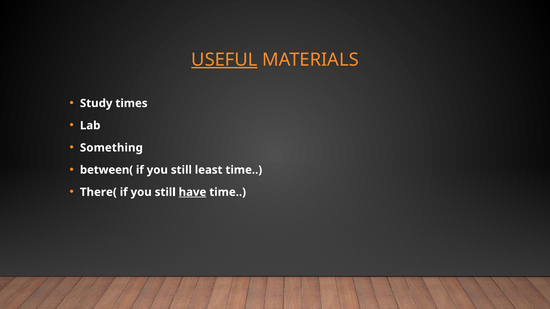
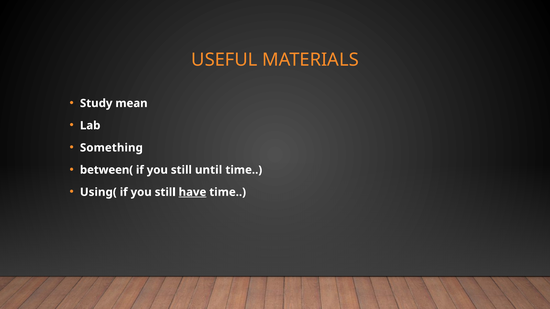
USEFUL underline: present -> none
times: times -> mean
least: least -> until
There(: There( -> Using(
